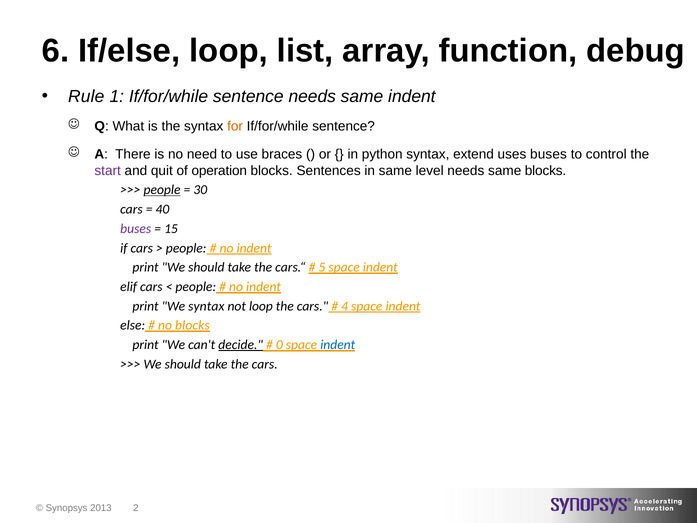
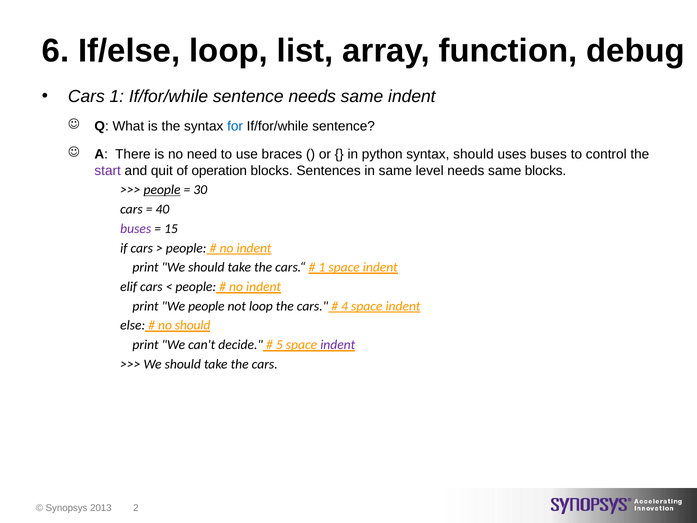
Rule at (86, 96): Rule -> Cars
for colour: orange -> blue
syntax extend: extend -> should
5 at (322, 267): 5 -> 1
We syntax: syntax -> people
no blocks: blocks -> should
decide underline: present -> none
0: 0 -> 5
indent at (338, 345) colour: blue -> purple
